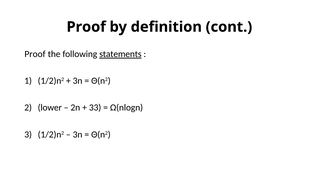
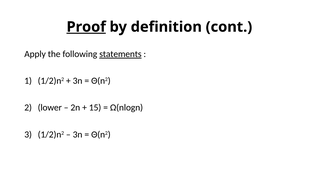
Proof at (86, 27) underline: none -> present
Proof at (35, 54): Proof -> Apply
33: 33 -> 15
